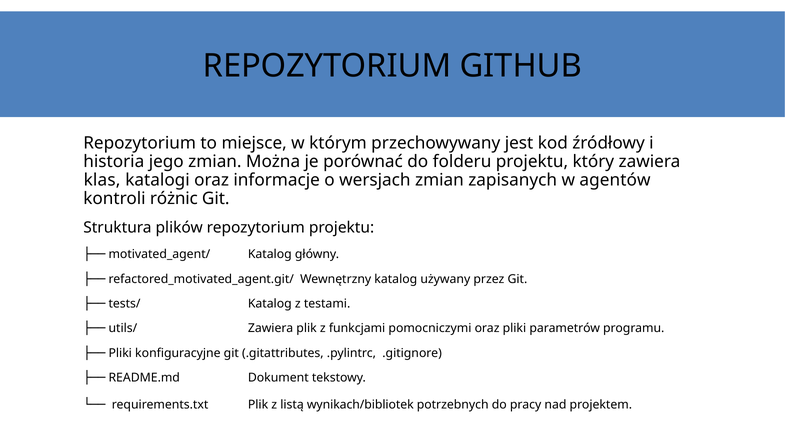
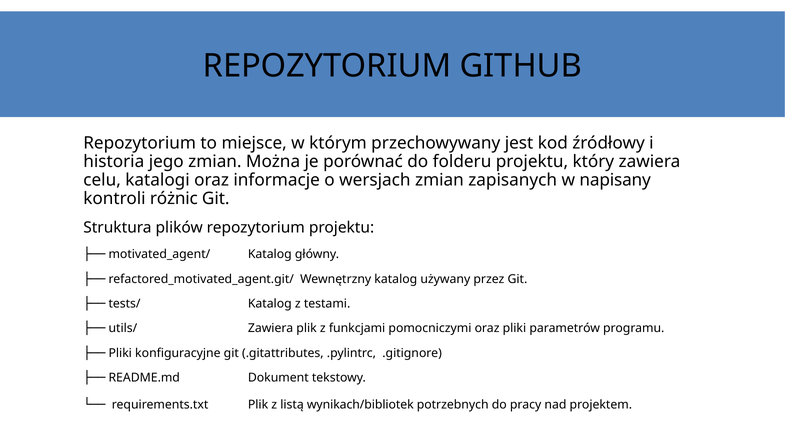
klas: klas -> celu
agentów: agentów -> napisany
